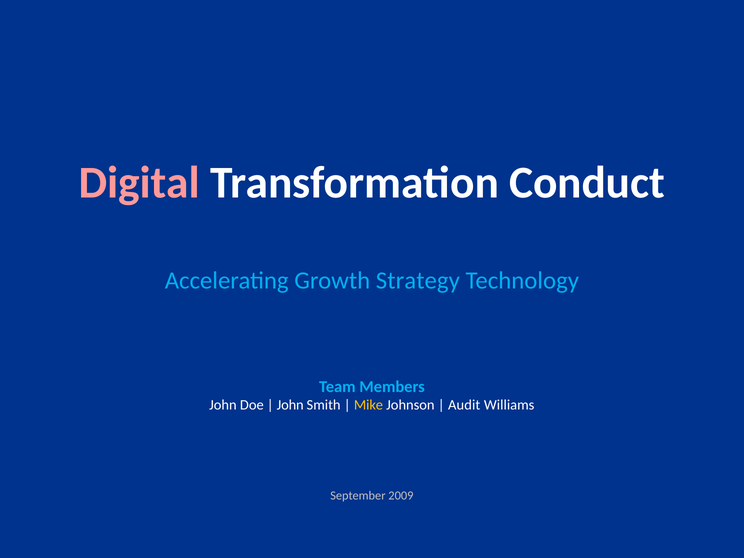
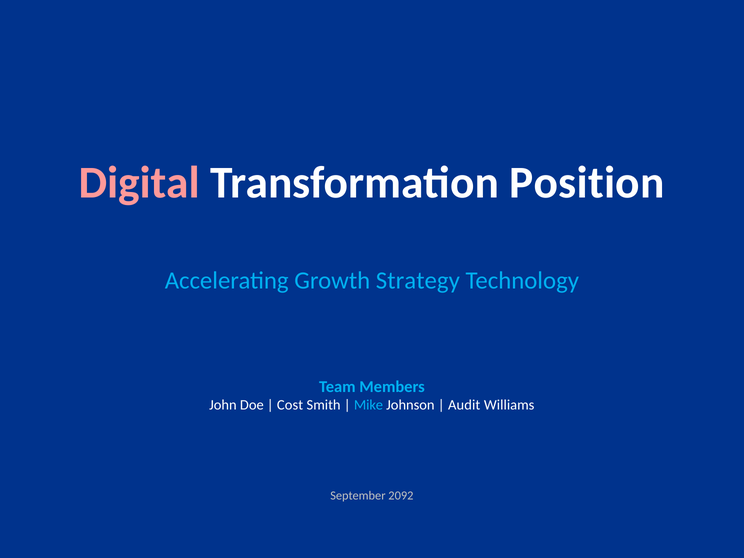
Conduct: Conduct -> Position
John at (290, 405): John -> Cost
Mike colour: yellow -> light blue
2009: 2009 -> 2092
